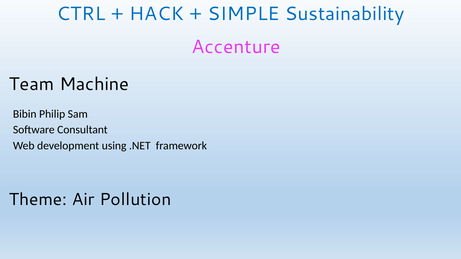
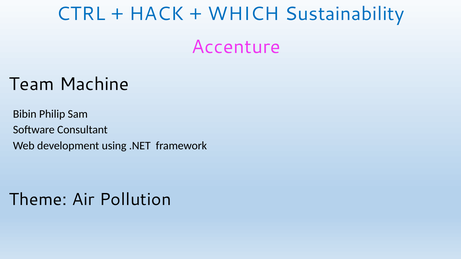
SIMPLE: SIMPLE -> WHICH
